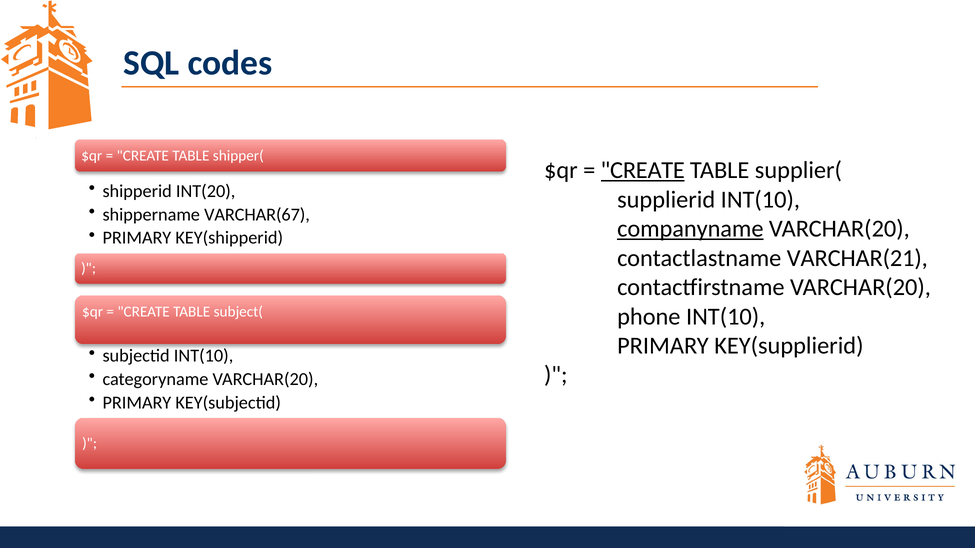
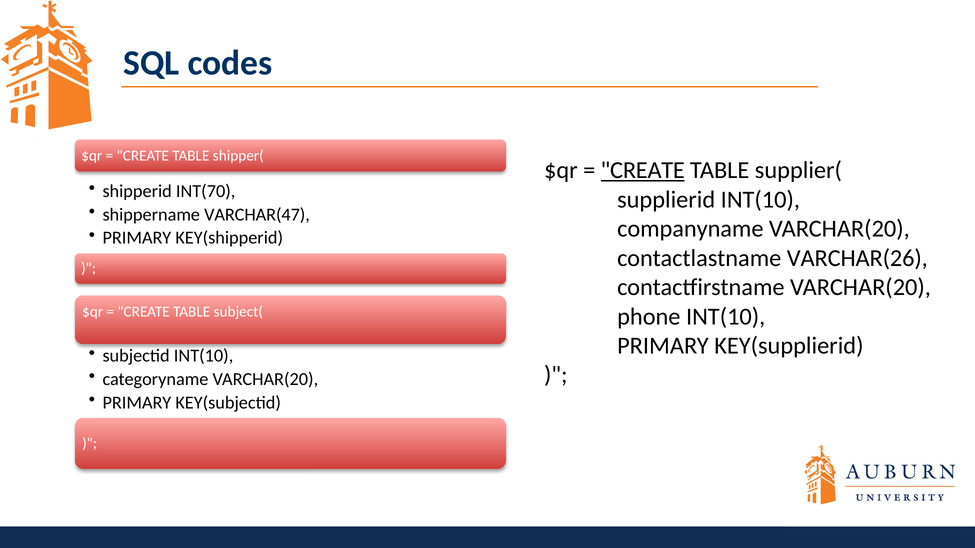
INT(20: INT(20 -> INT(70
VARCHAR(67: VARCHAR(67 -> VARCHAR(47
companyname underline: present -> none
VARCHAR(21: VARCHAR(21 -> VARCHAR(26
